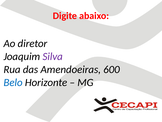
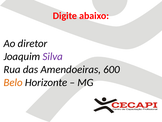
Belo colour: blue -> orange
